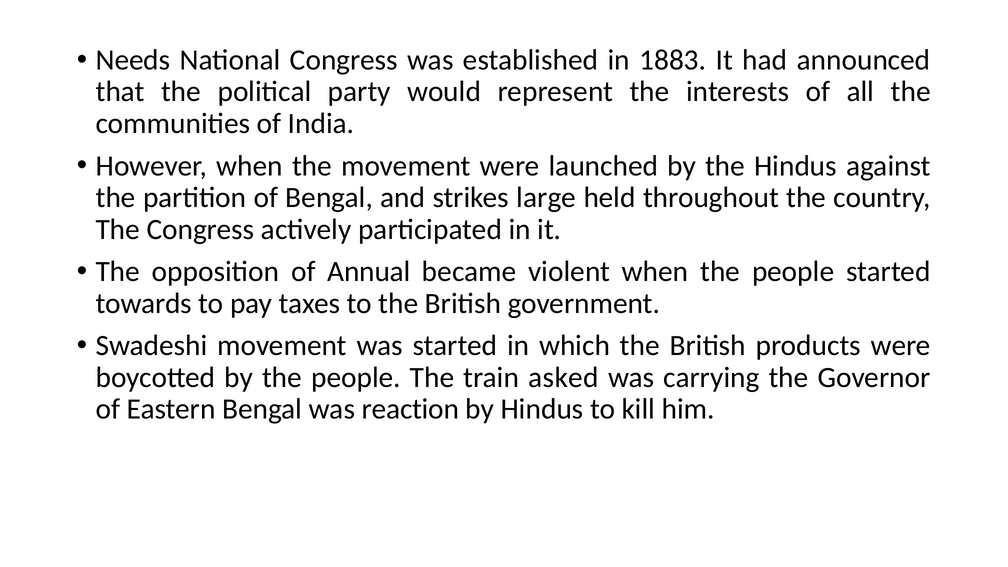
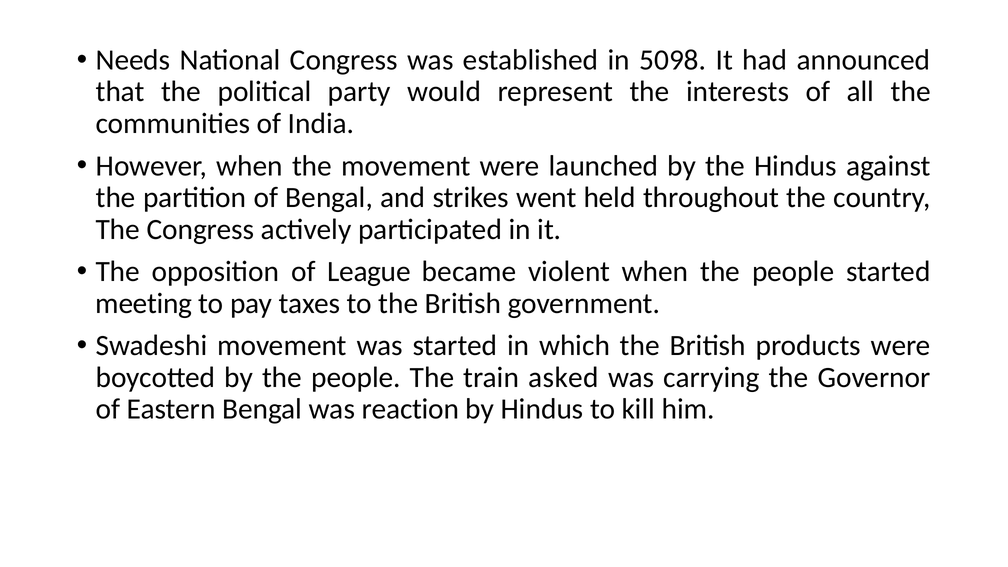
1883: 1883 -> 5098
large: large -> went
Annual: Annual -> League
towards: towards -> meeting
